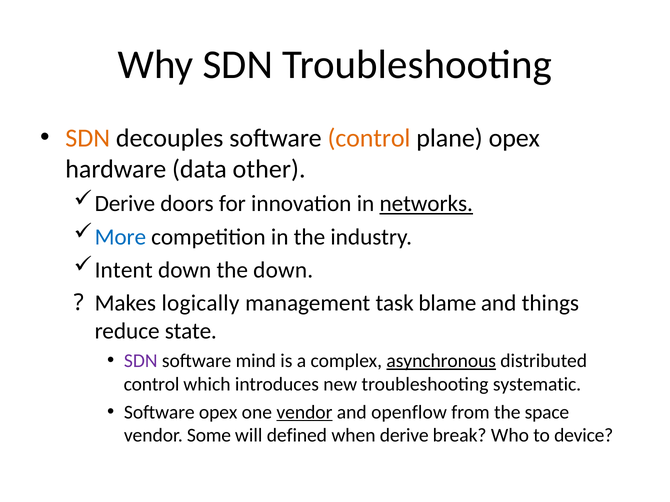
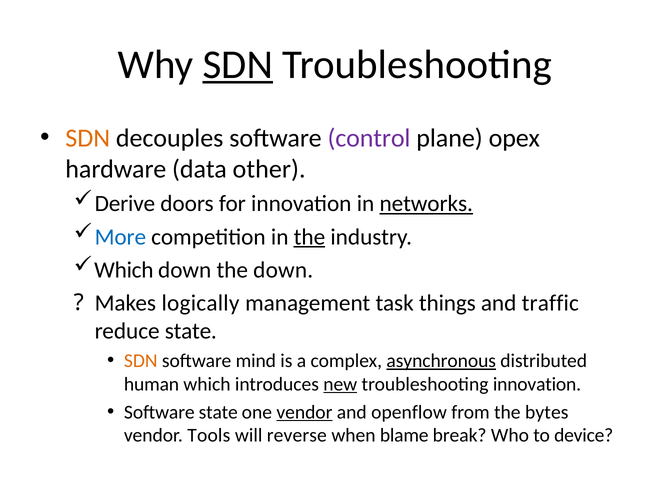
SDN at (238, 65) underline: none -> present
control at (369, 138) colour: orange -> purple
the at (309, 237) underline: none -> present
Intent at (124, 270): Intent -> Which
blame: blame -> things
things: things -> traffic
SDN at (141, 361) colour: purple -> orange
control at (152, 385): control -> human
new underline: none -> present
troubleshooting systematic: systematic -> innovation
Software opex: opex -> state
space: space -> bytes
Some: Some -> Tools
defined: defined -> reverse
when derive: derive -> blame
